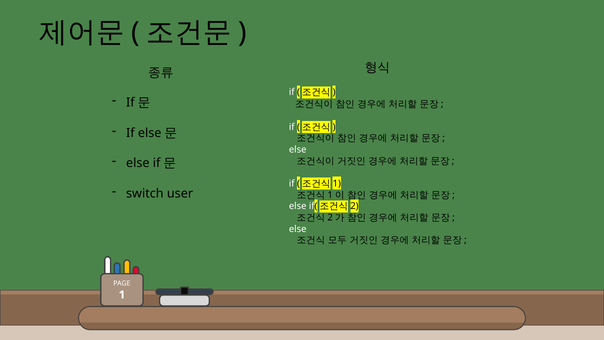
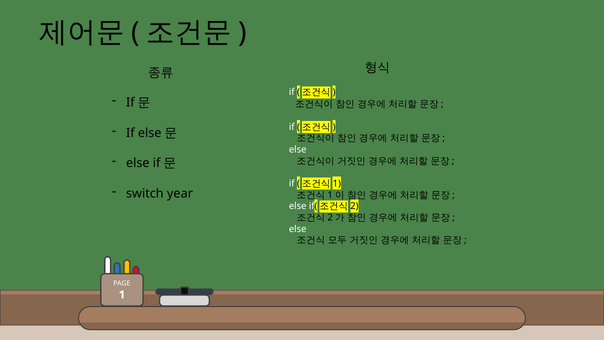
user: user -> year
